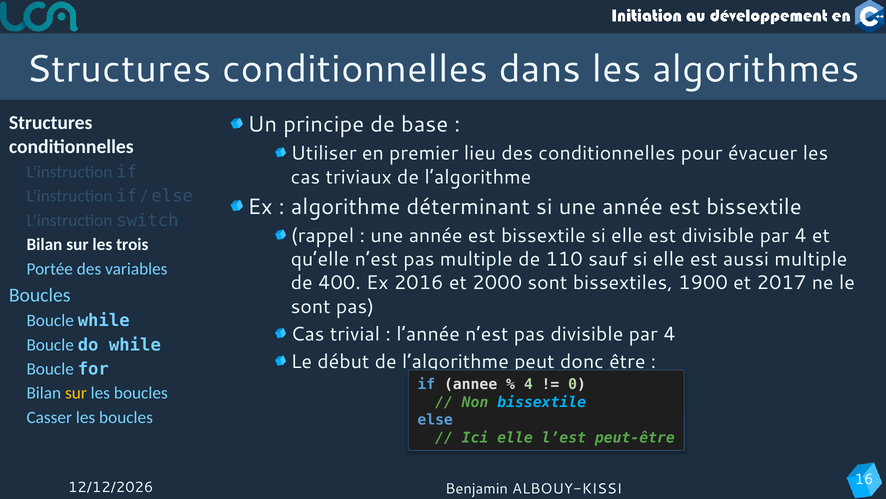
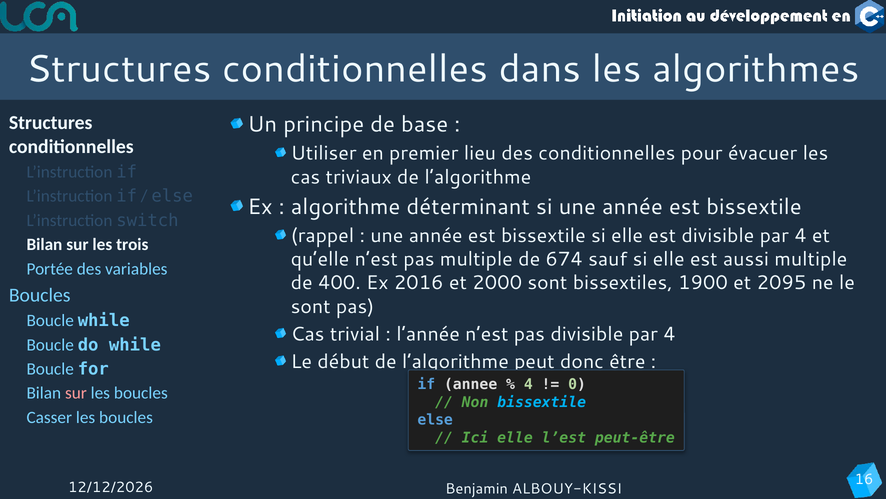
110: 110 -> 674
2017: 2017 -> 2095
sur at (76, 393) colour: yellow -> pink
